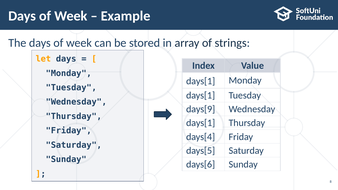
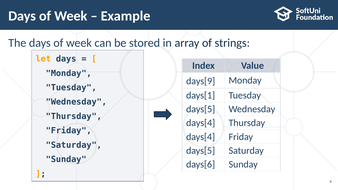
days[1 at (201, 81): days[1 -> days[9
days[9 at (201, 109): days[9 -> days[5
days[1 at (201, 123): days[1 -> days[4
